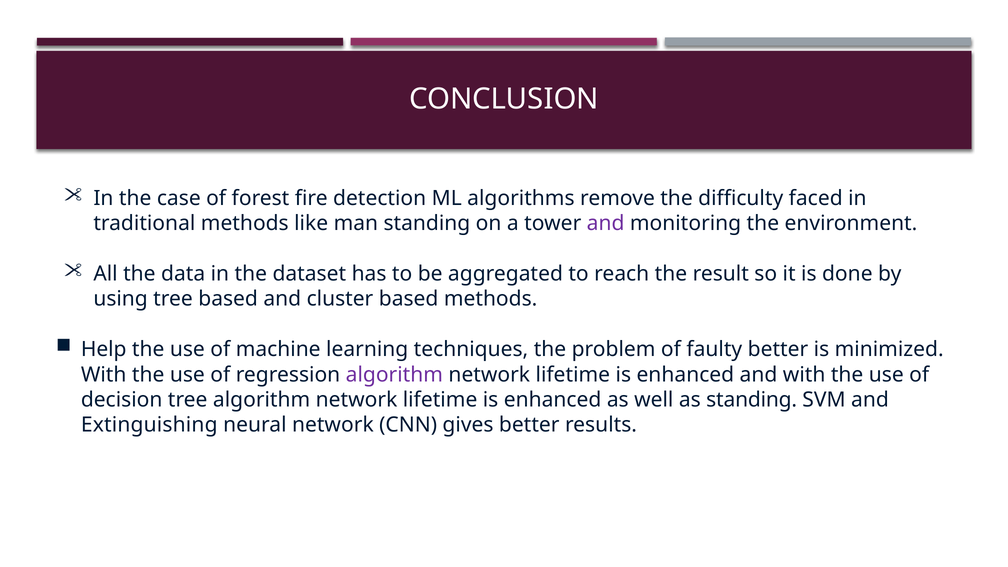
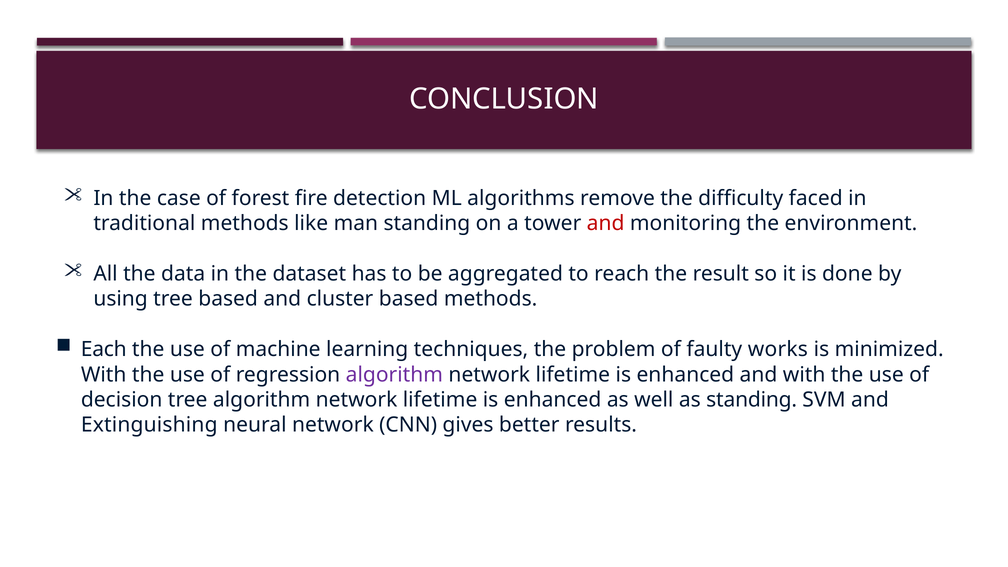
and at (606, 223) colour: purple -> red
Help: Help -> Each
faulty better: better -> works
